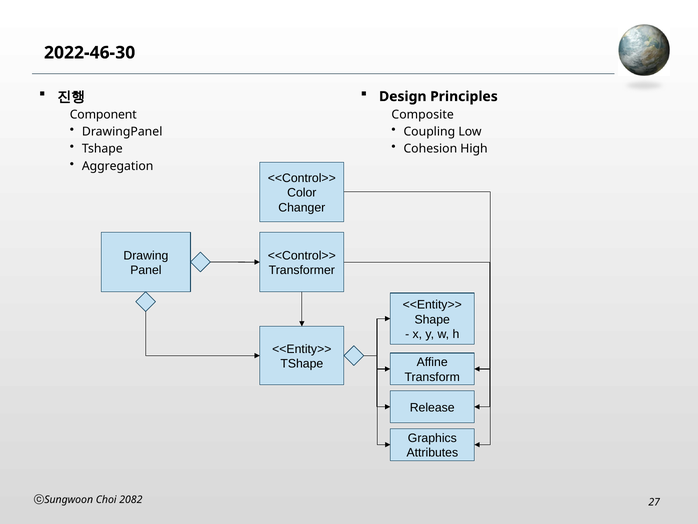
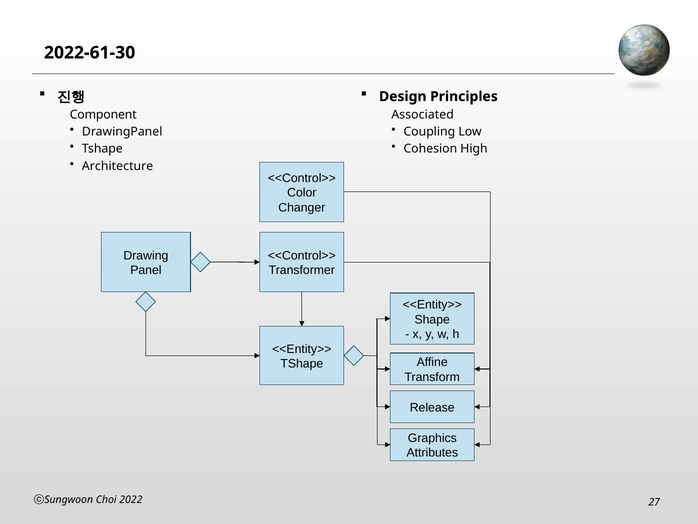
2022-46-30: 2022-46-30 -> 2022-61-30
Composite: Composite -> Associated
Aggregation: Aggregation -> Architecture
2082: 2082 -> 2022
